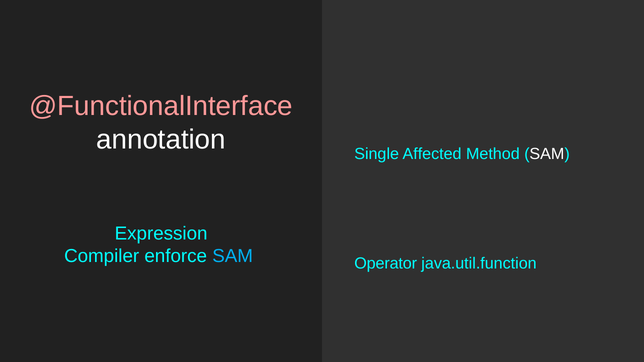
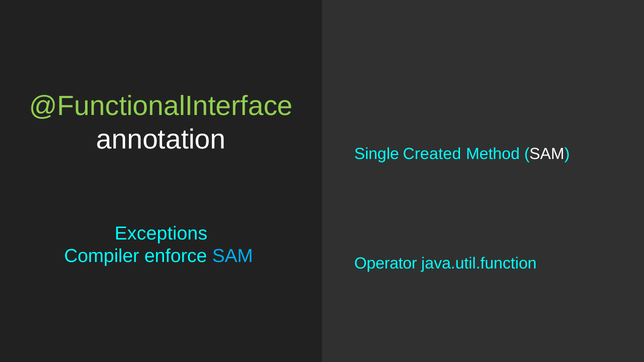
@FunctionalInterface colour: pink -> light green
Affected: Affected -> Created
Expression: Expression -> Exceptions
